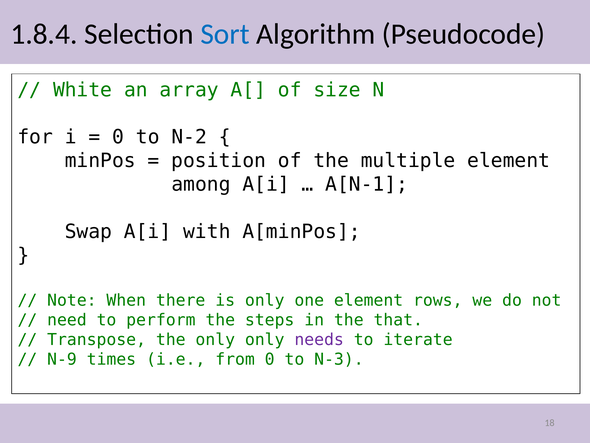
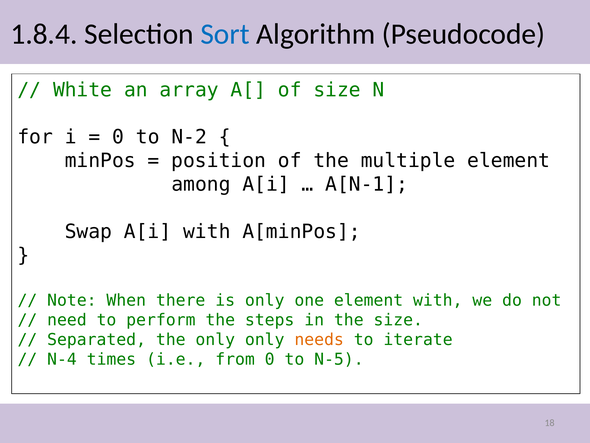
element rows: rows -> with
the that: that -> size
Transpose: Transpose -> Separated
needs colour: purple -> orange
N-9: N-9 -> N-4
N-3: N-3 -> N-5
